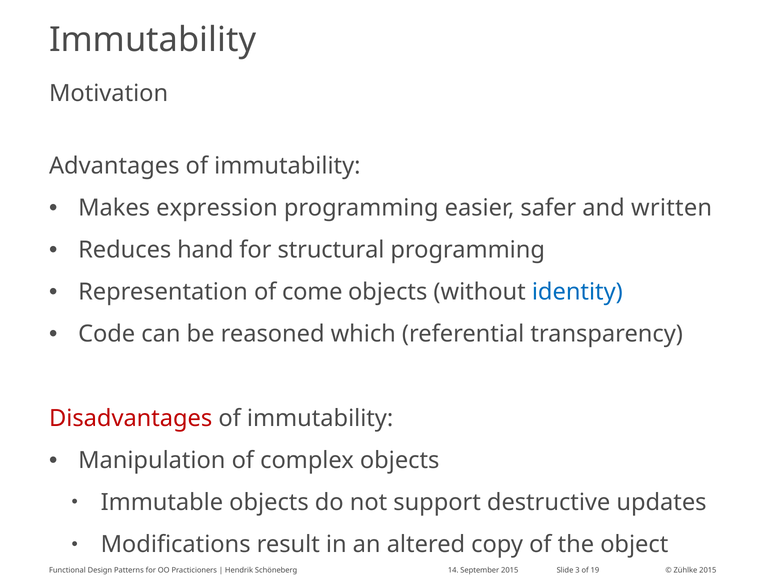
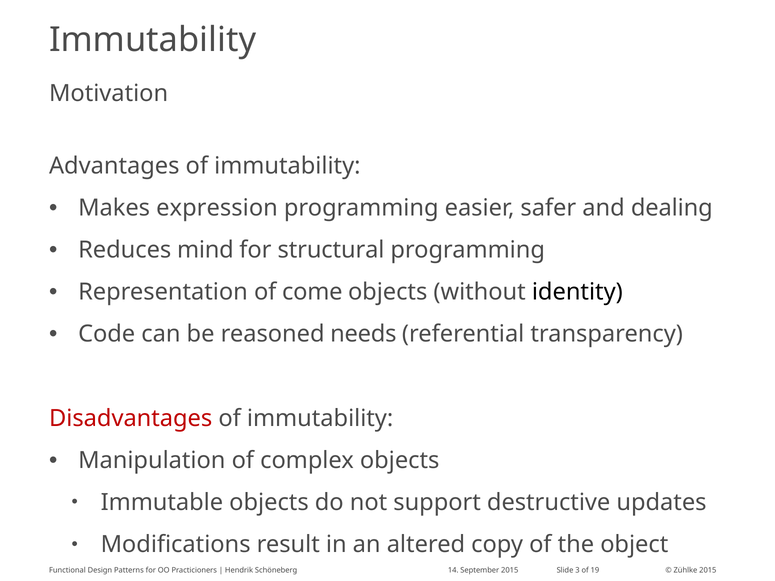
written: written -> dealing
hand: hand -> mind
identity colour: blue -> black
which: which -> needs
